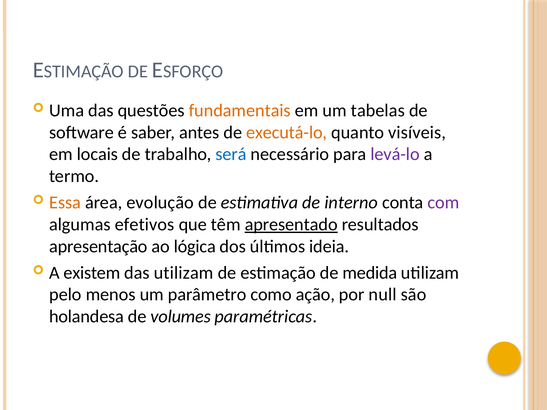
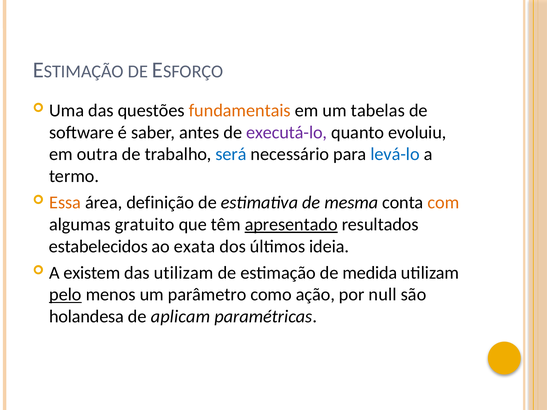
executá-lo colour: orange -> purple
visíveis: visíveis -> evoluiu
locais: locais -> outra
levá-lo colour: purple -> blue
evolução: evolução -> definição
interno: interno -> mesma
com colour: purple -> orange
efetivos: efetivos -> gratuito
apresentação: apresentação -> estabelecidos
lógica: lógica -> exata
pelo underline: none -> present
volumes: volumes -> aplicam
